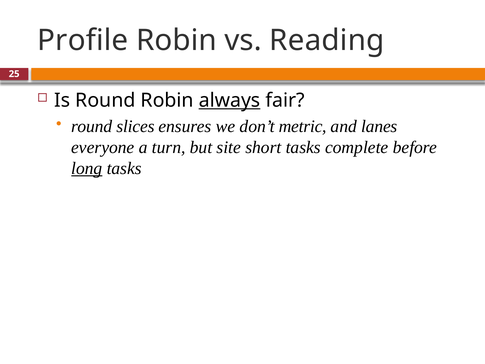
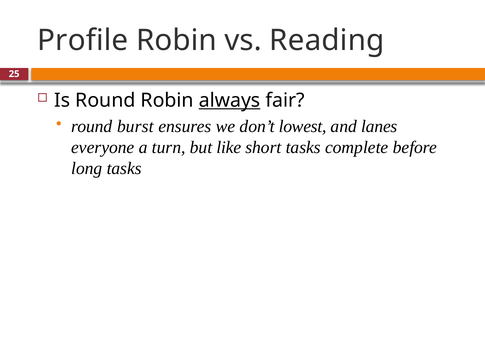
slices: slices -> burst
metric: metric -> lowest
site: site -> like
long underline: present -> none
